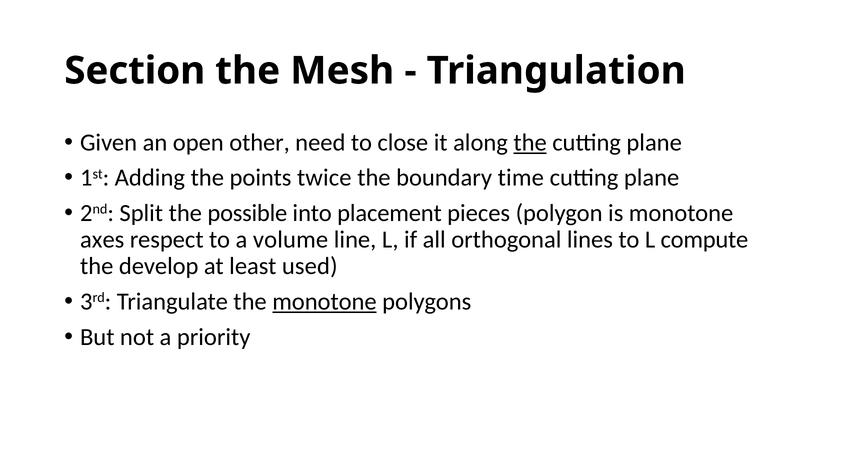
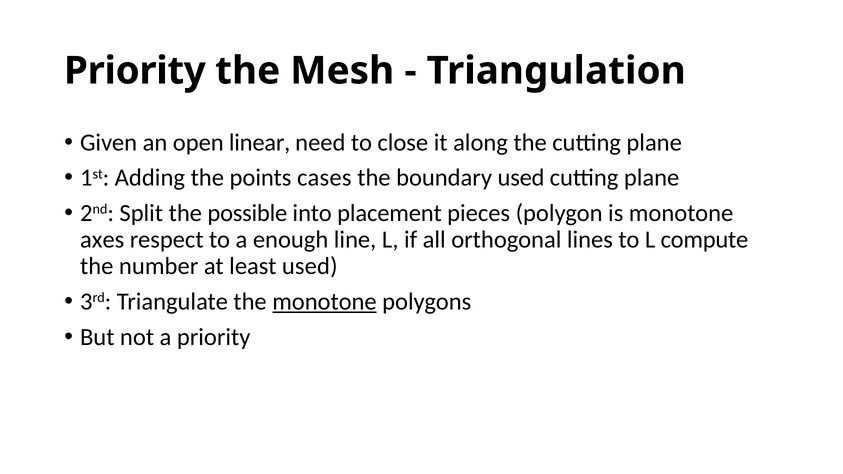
Section at (135, 71): Section -> Priority
other: other -> linear
the at (530, 143) underline: present -> none
twice: twice -> cases
boundary time: time -> used
volume: volume -> enough
develop: develop -> number
